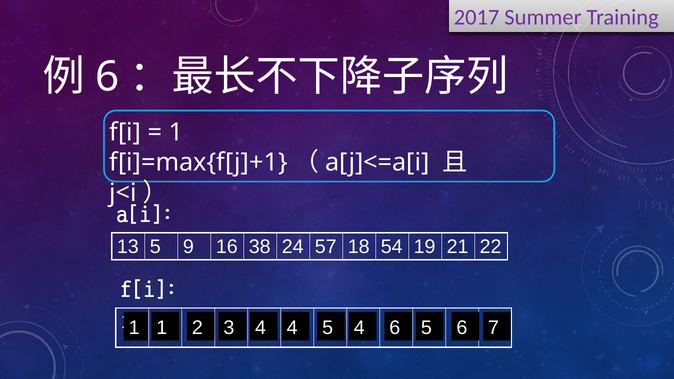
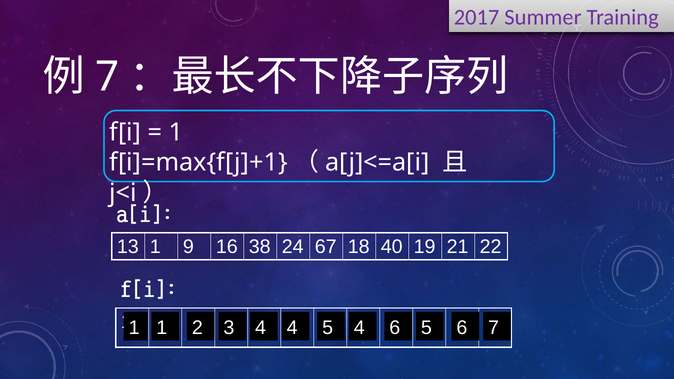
6 at (107, 77): 6 -> 7
13 5: 5 -> 1
57: 57 -> 67
54: 54 -> 40
